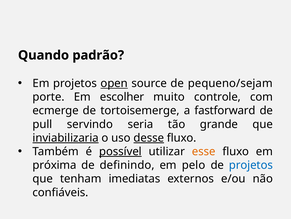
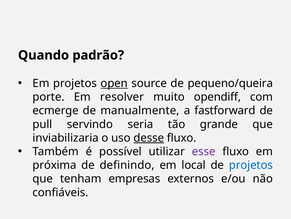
pequeno/sejam: pequeno/sejam -> pequeno/queira
escolher: escolher -> resolver
controle: controle -> opendiff
tortoisemerge: tortoisemerge -> manualmente
inviabilizaria underline: present -> none
possível underline: present -> none
esse colour: orange -> purple
pelo: pelo -> local
imediatas: imediatas -> empresas
